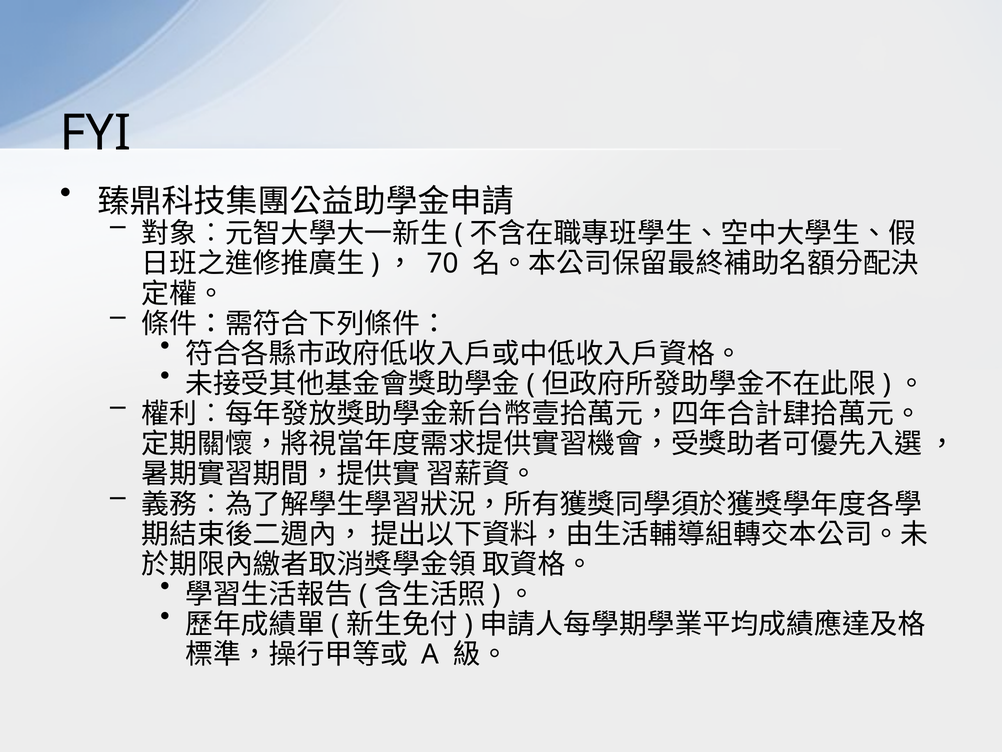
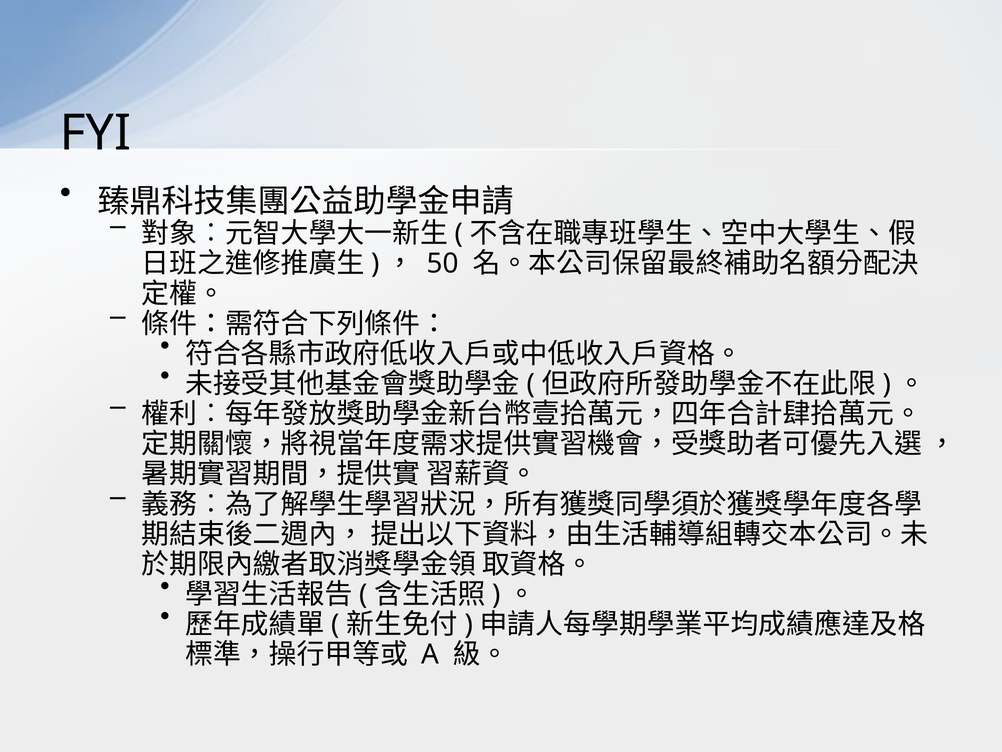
70: 70 -> 50
